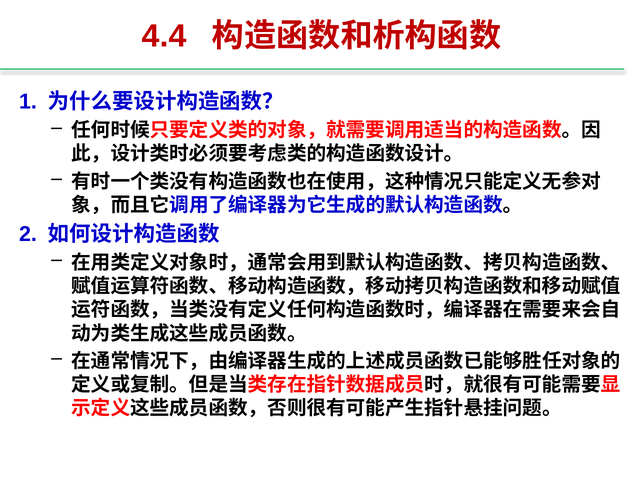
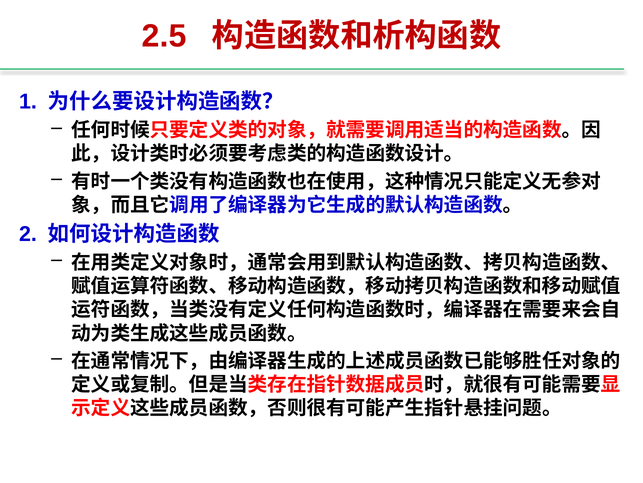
4.4: 4.4 -> 2.5
